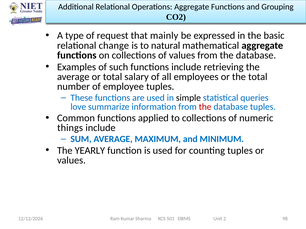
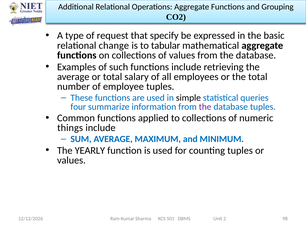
mainly: mainly -> specify
natural: natural -> tabular
love: love -> four
the at (205, 107) colour: red -> purple
